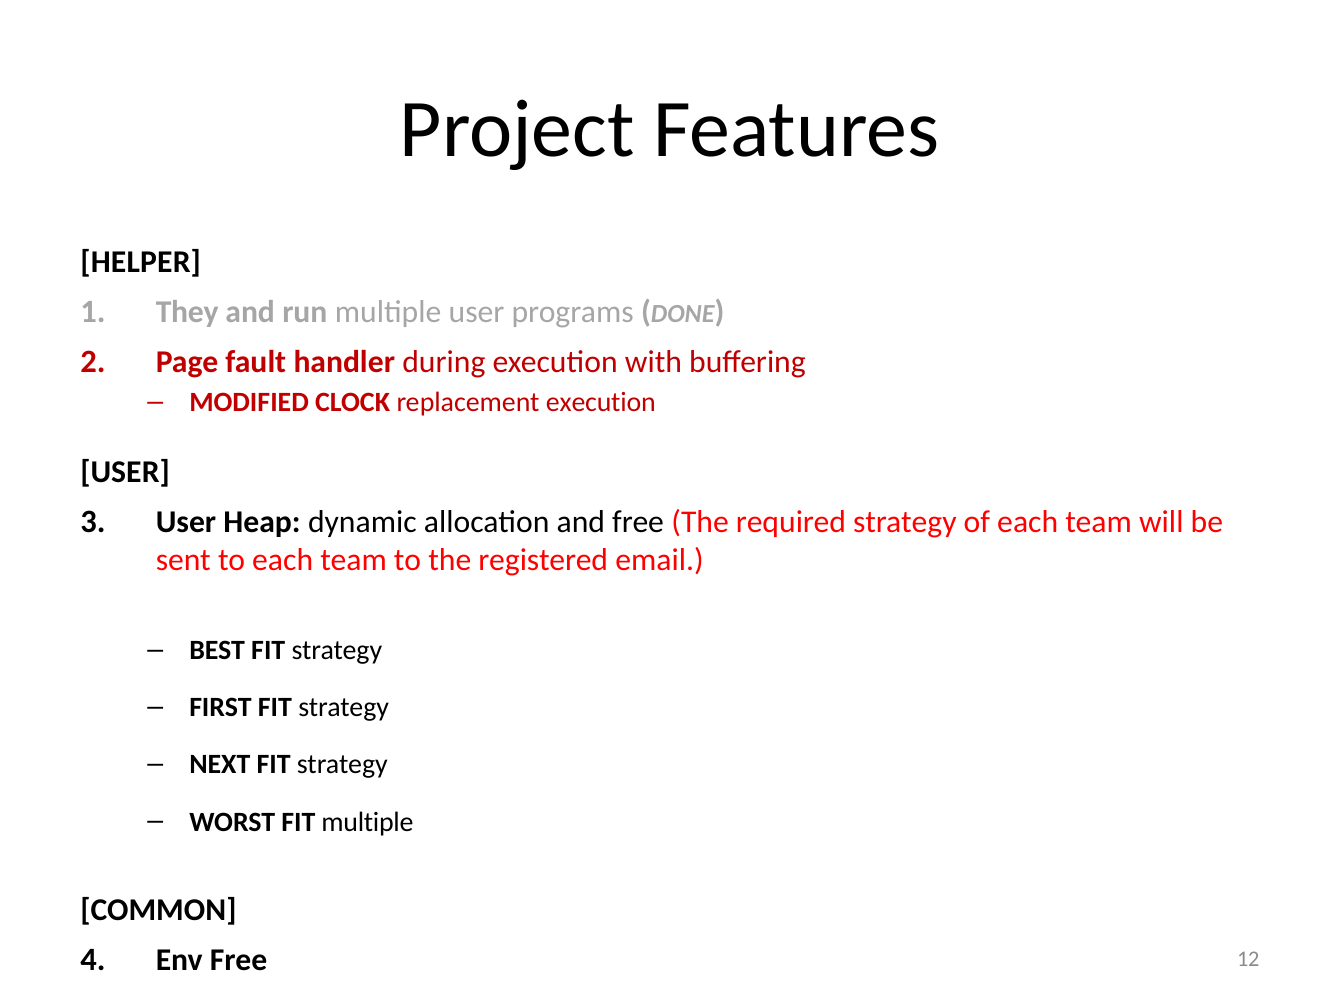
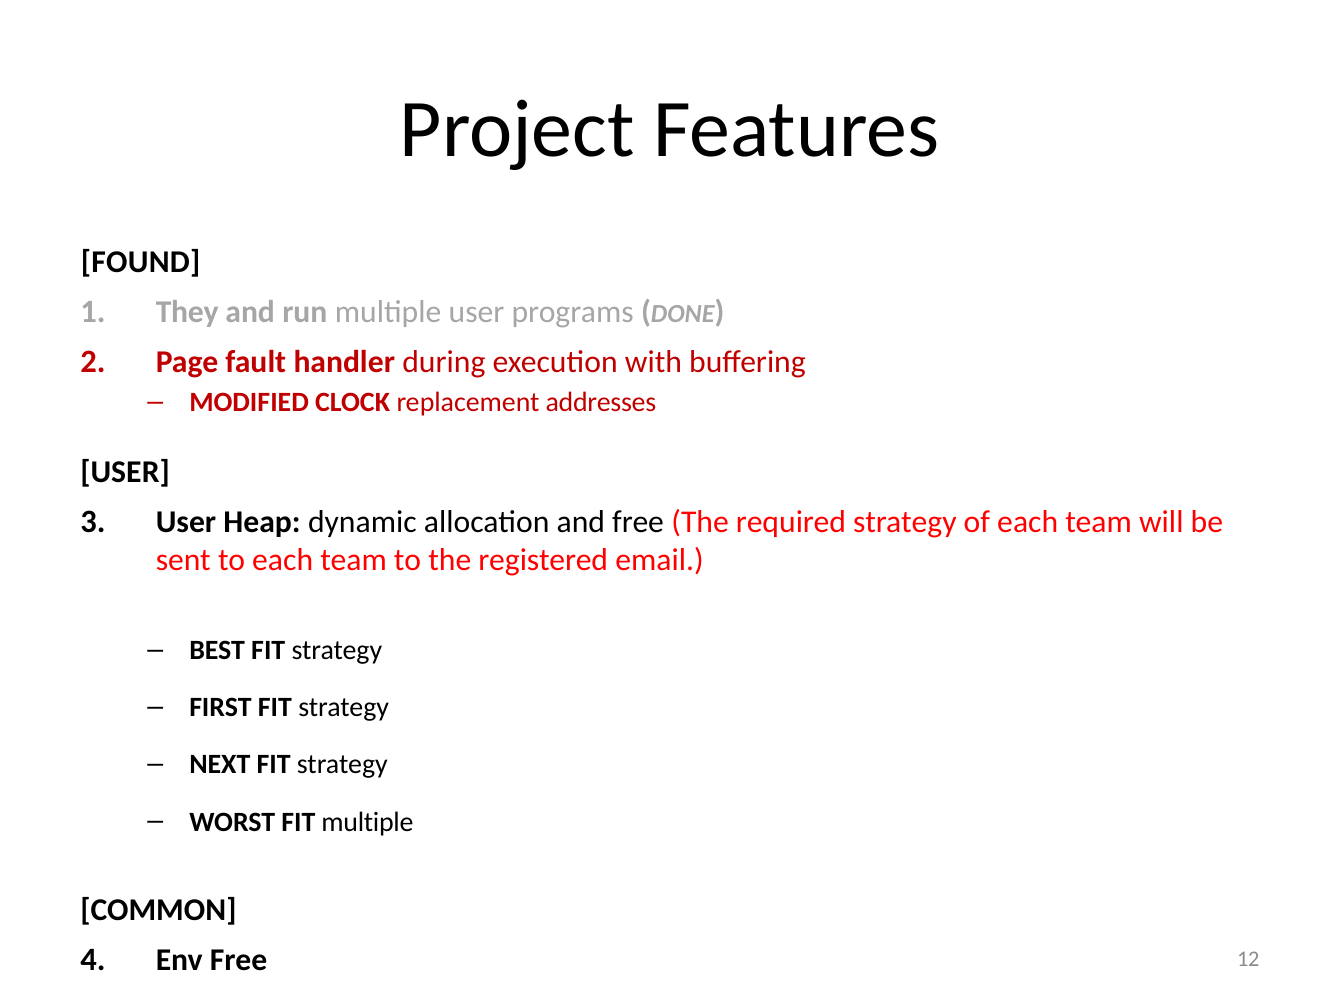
HELPER: HELPER -> FOUND
replacement execution: execution -> addresses
